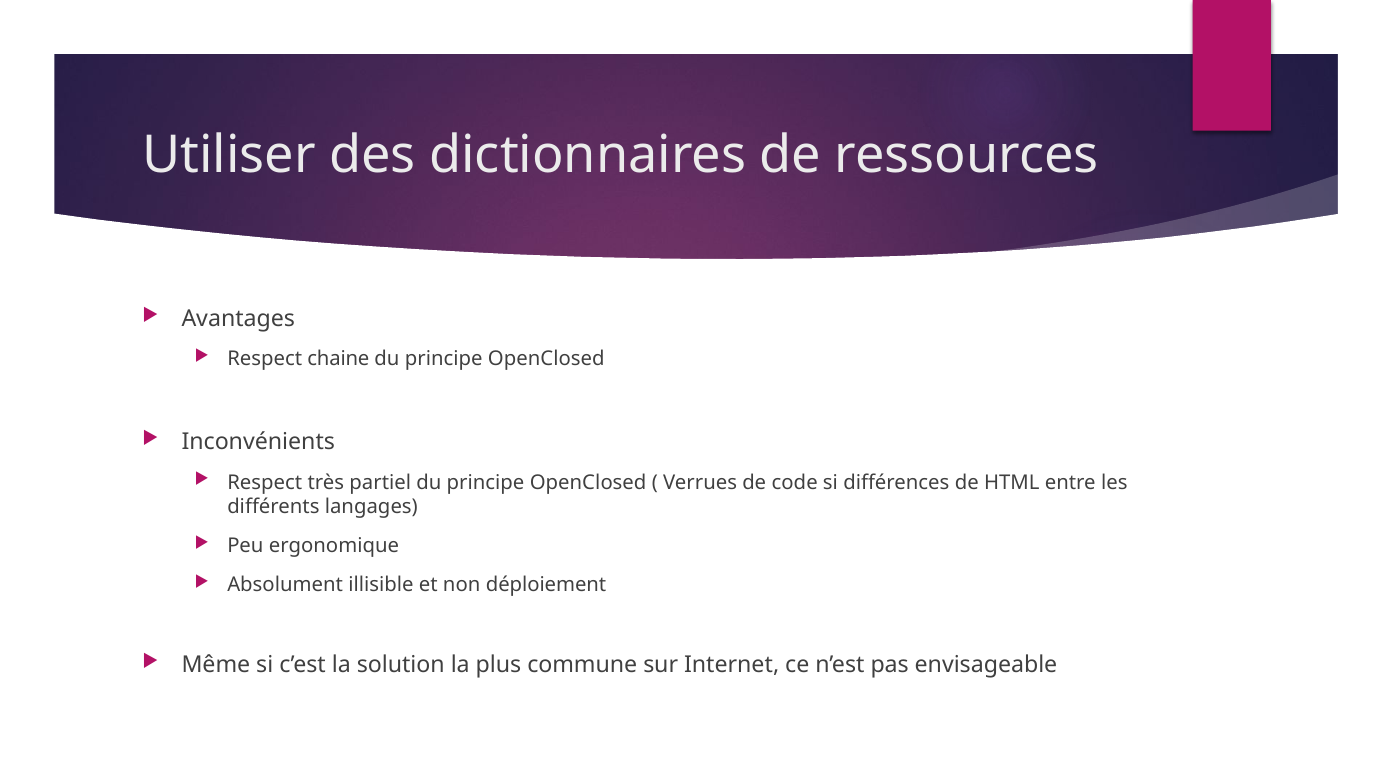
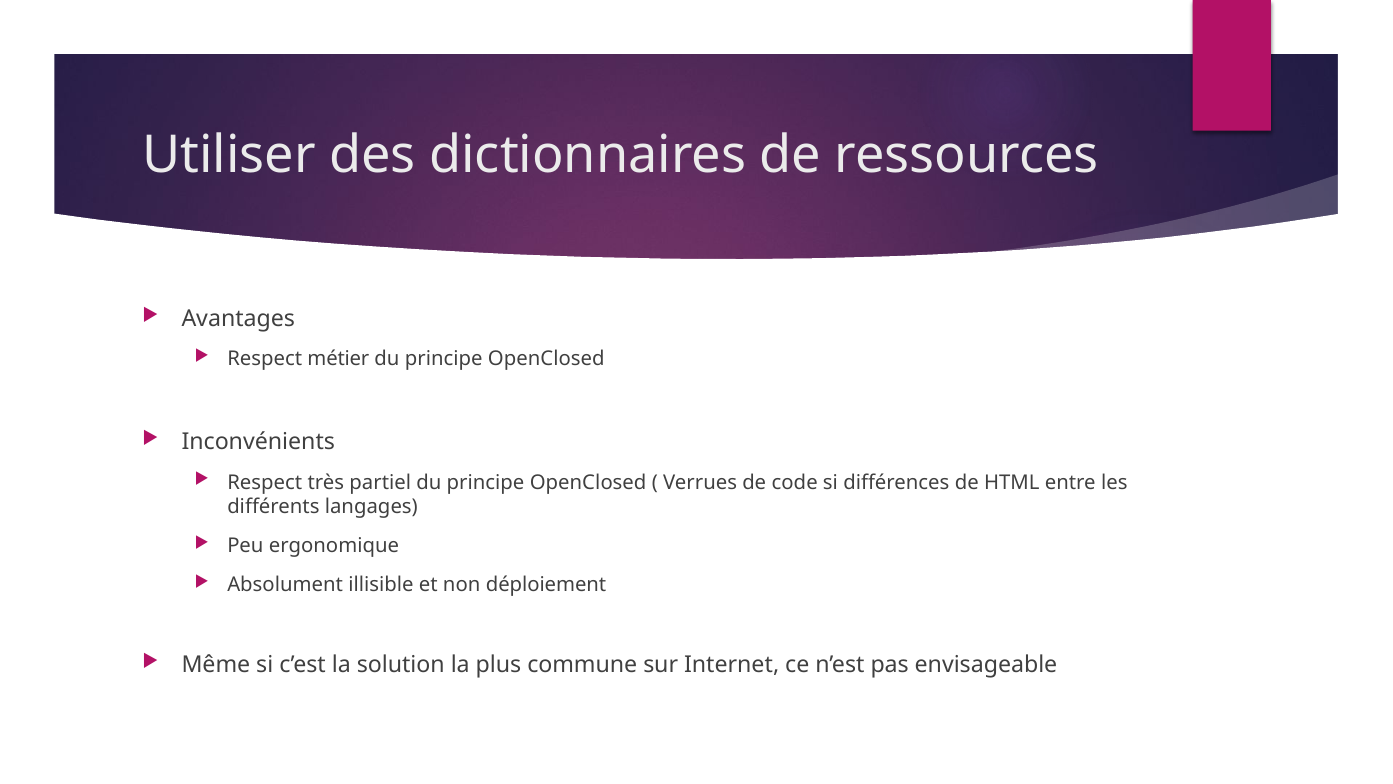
chaine: chaine -> métier
